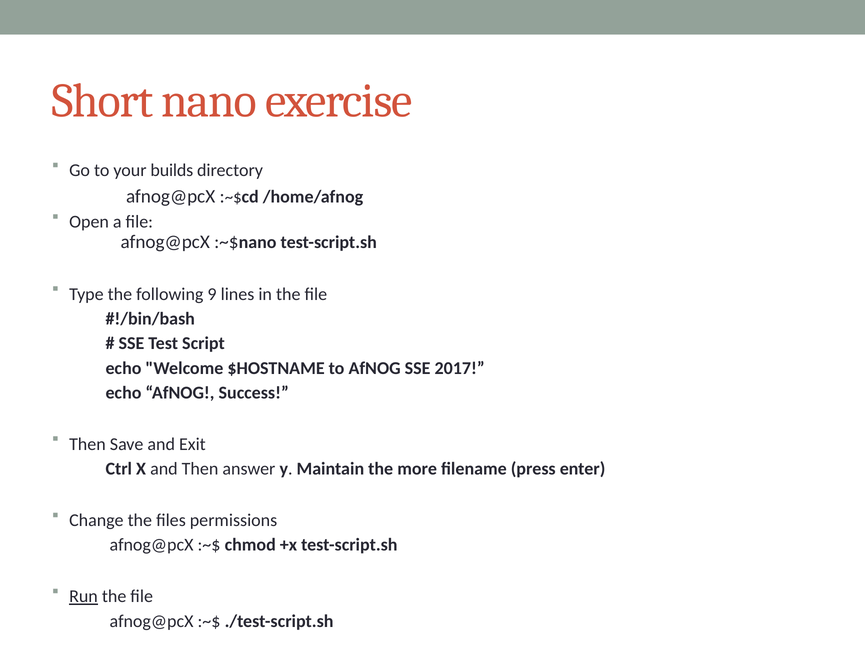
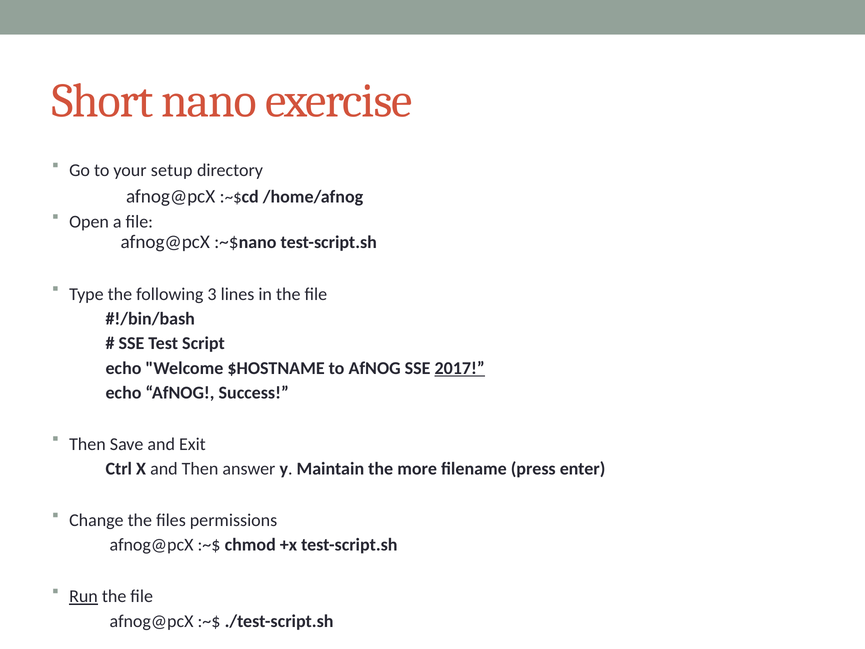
builds: builds -> setup
9: 9 -> 3
2017 underline: none -> present
